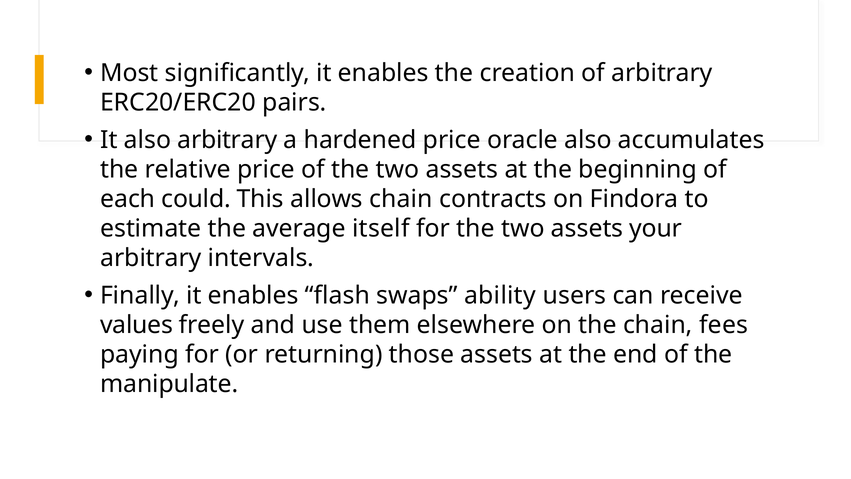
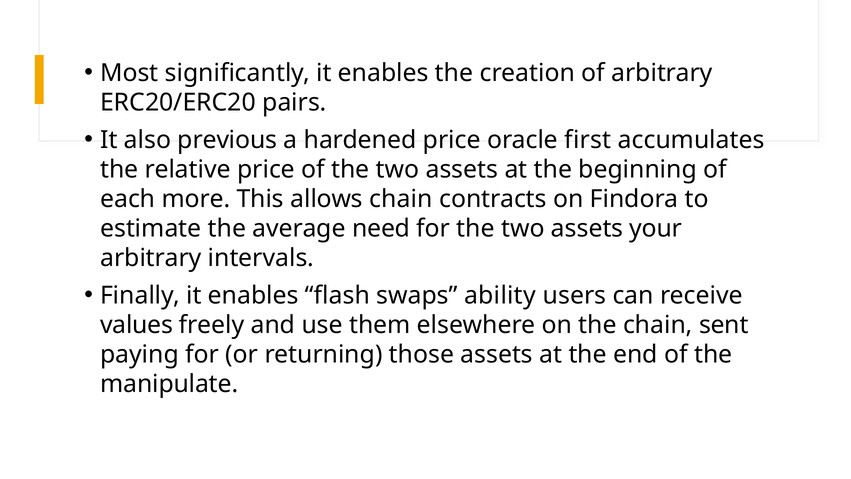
also arbitrary: arbitrary -> previous
oracle also: also -> first
could: could -> more
itself: itself -> need
fees: fees -> sent
